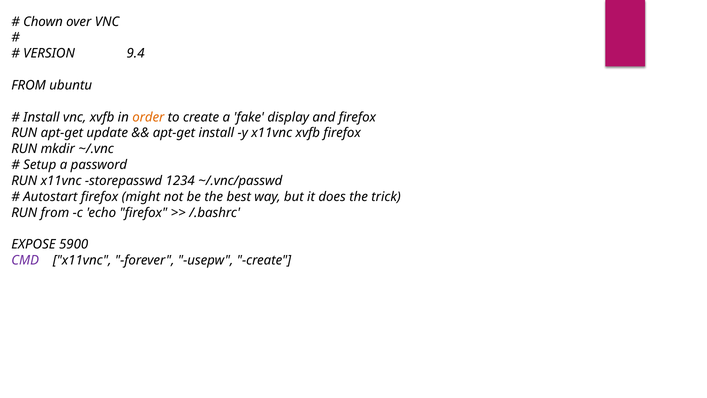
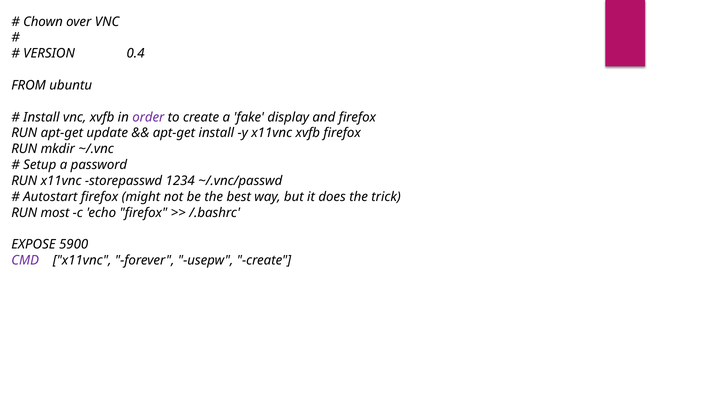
9.4: 9.4 -> 0.4
order colour: orange -> purple
RUN from: from -> most
